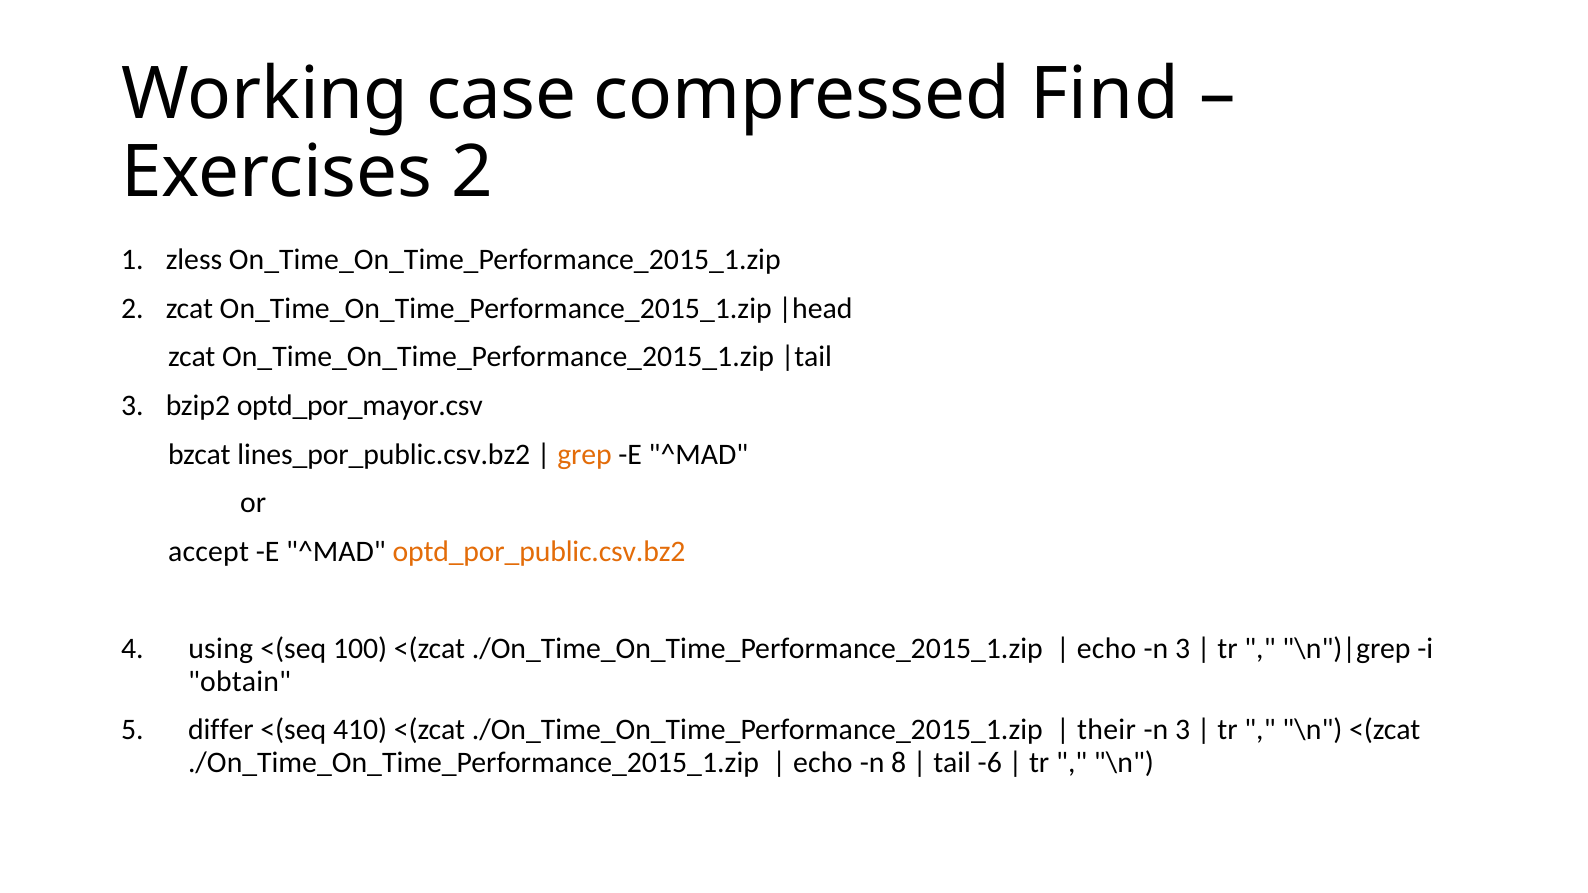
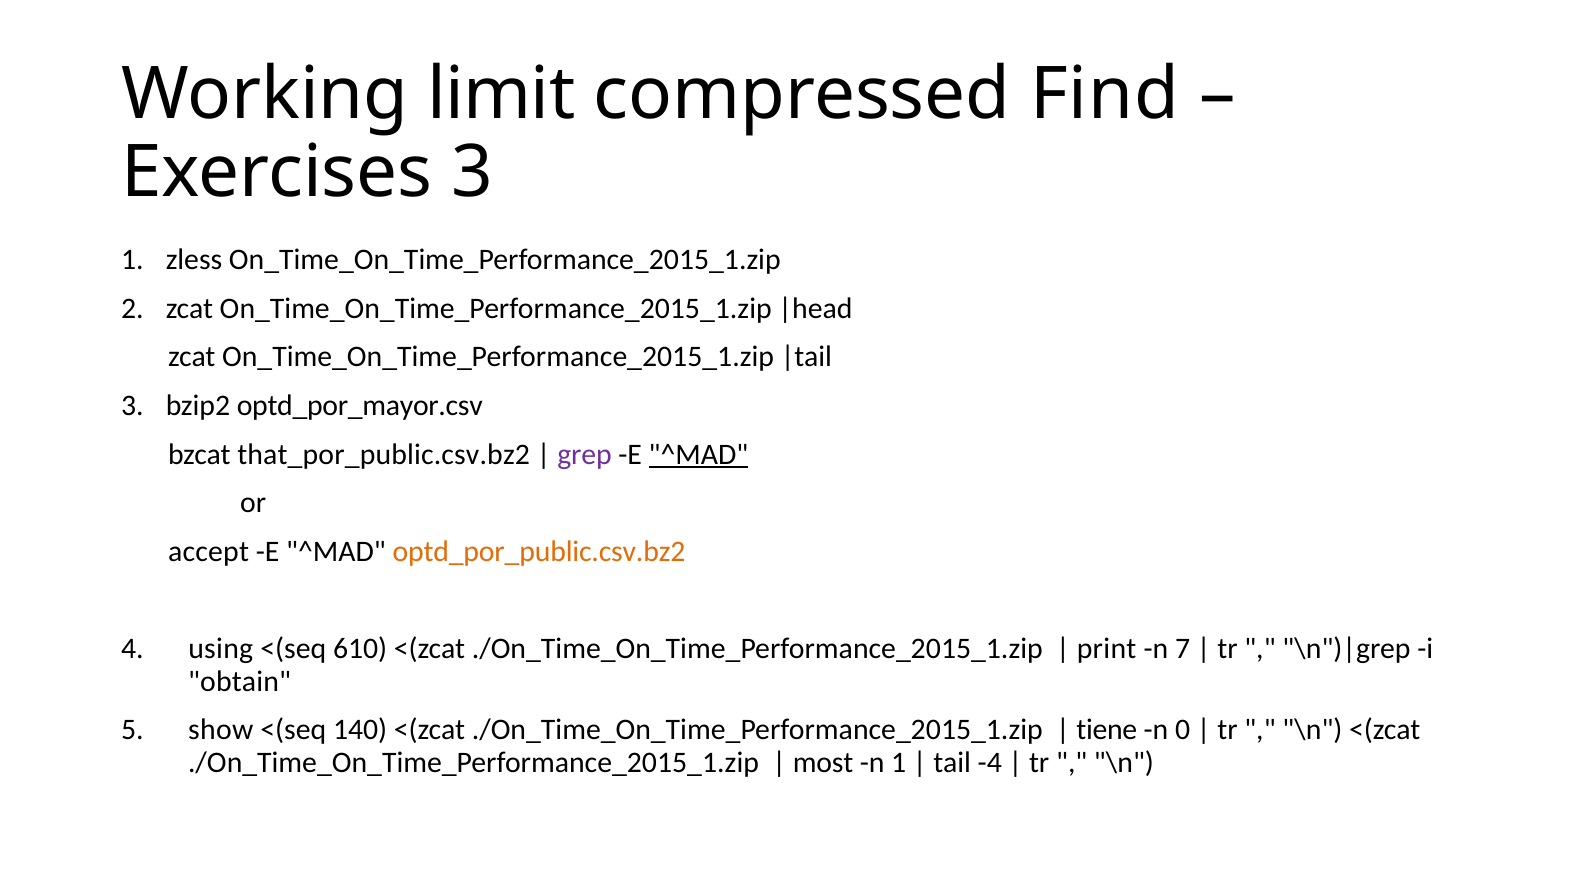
case: case -> limit
Exercises 2: 2 -> 3
lines_por_public.csv.bz2: lines_por_public.csv.bz2 -> that_por_public.csv.bz2
grep colour: orange -> purple
^MAD at (699, 455) underline: none -> present
100: 100 -> 610
echo at (1107, 649): echo -> print
3 at (1183, 649): 3 -> 7
differ: differ -> show
410: 410 -> 140
their: their -> tiene
3 at (1183, 730): 3 -> 0
echo at (823, 762): echo -> most
n 8: 8 -> 1
-6: -6 -> -4
